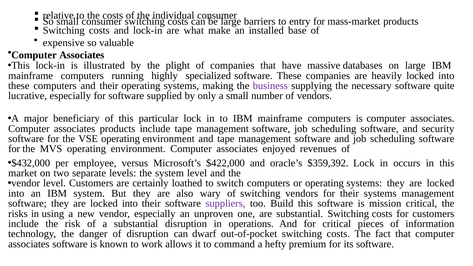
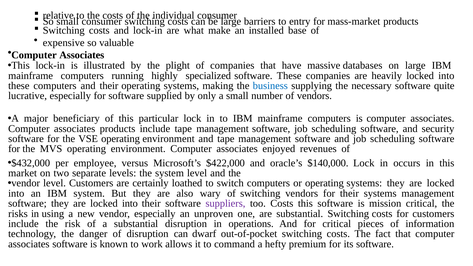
business colour: purple -> blue
$359,392: $359,392 -> $140,000
too Build: Build -> Costs
